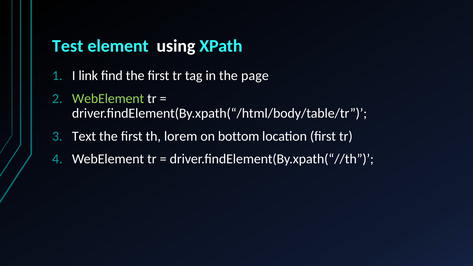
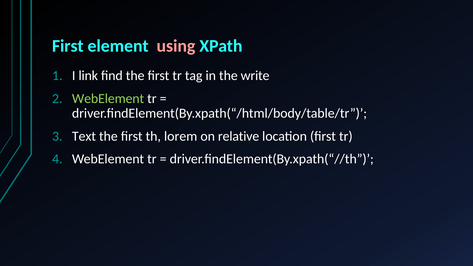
Test at (68, 46): Test -> First
using colour: white -> pink
page: page -> write
bottom: bottom -> relative
